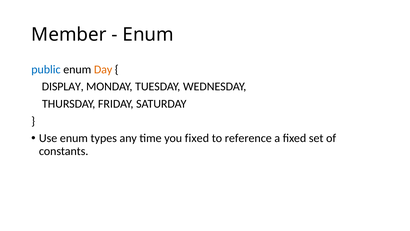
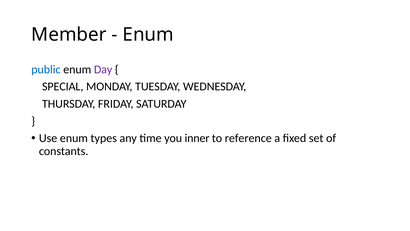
Day colour: orange -> purple
DISPLAY: DISPLAY -> SPECIAL
you fixed: fixed -> inner
